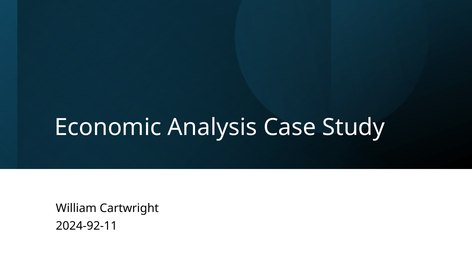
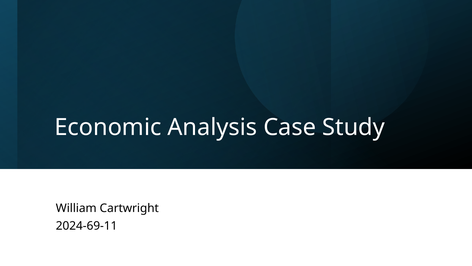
2024-92-11: 2024-92-11 -> 2024-69-11
